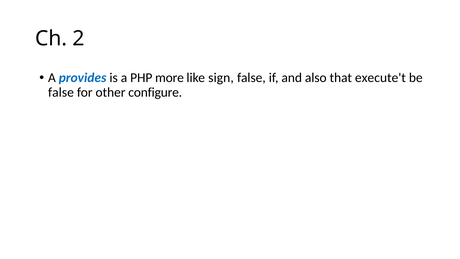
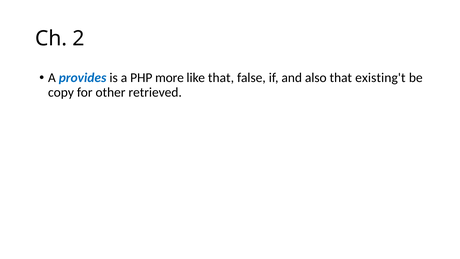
like sign: sign -> that
execute't: execute't -> existing't
false at (61, 92): false -> copy
configure: configure -> retrieved
